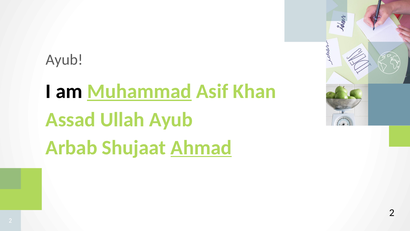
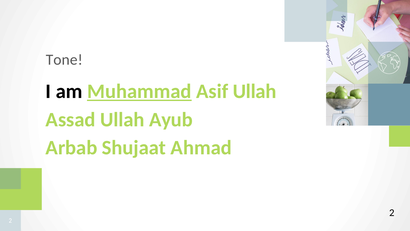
Ayub at (64, 59): Ayub -> Tone
Asif Khan: Khan -> Ullah
Ahmad underline: present -> none
